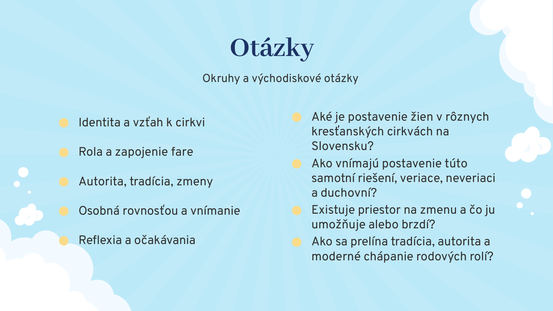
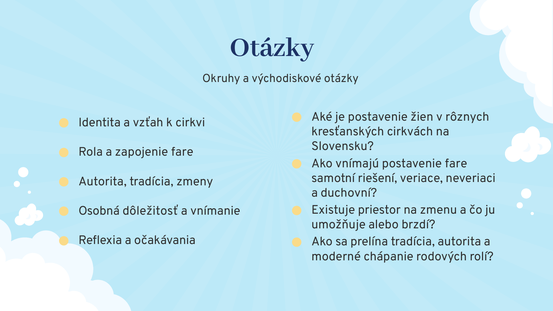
postavenie túto: túto -> fare
rovnosťou: rovnosťou -> dôležitosť
